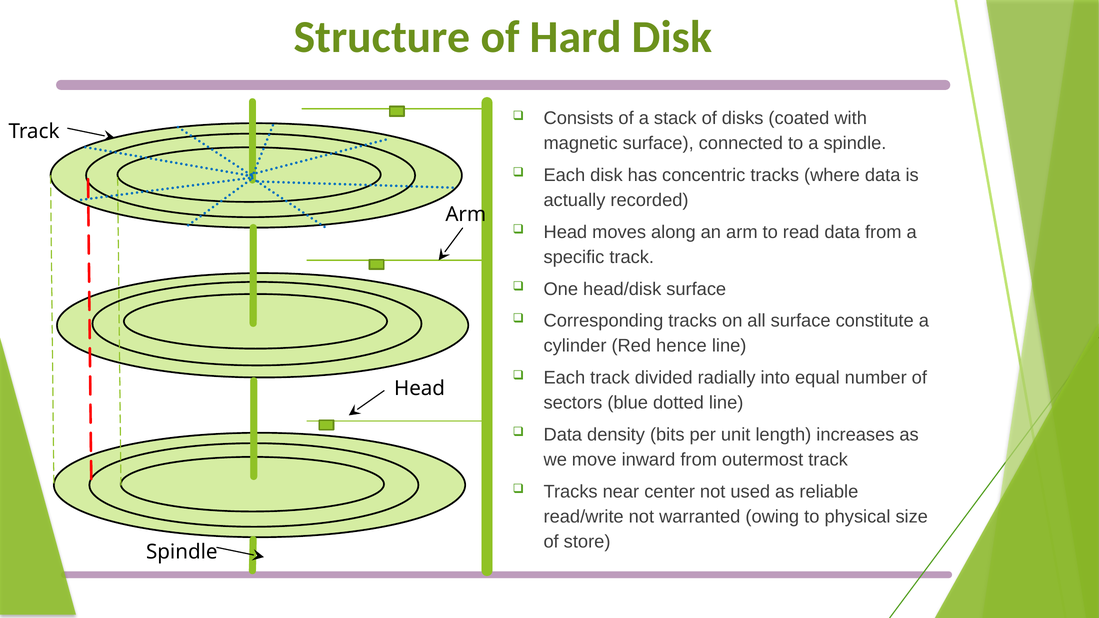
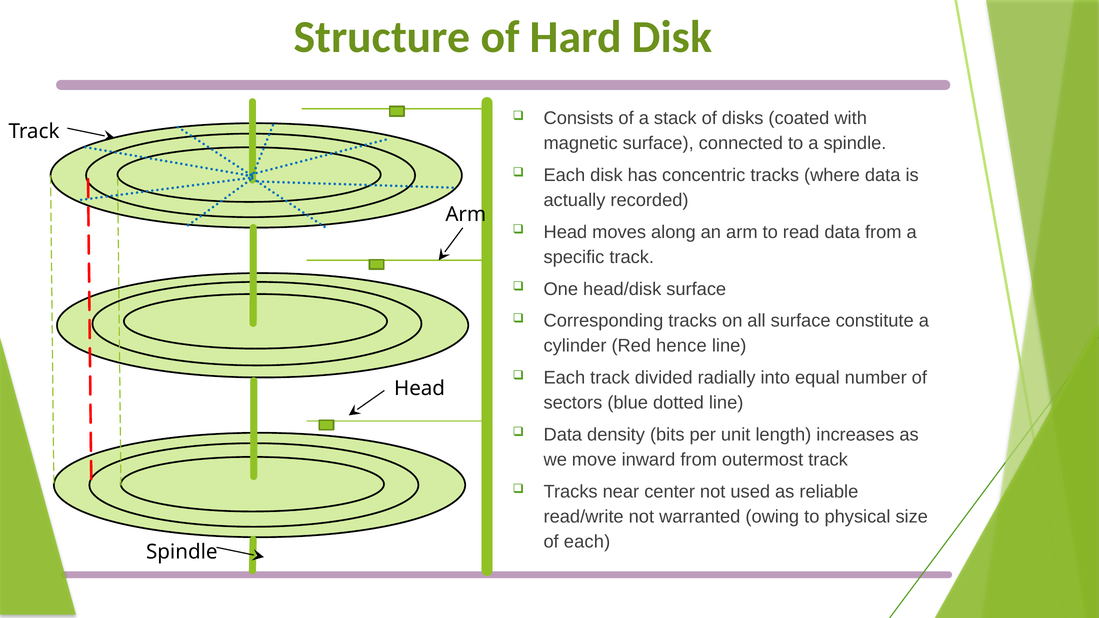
of store: store -> each
